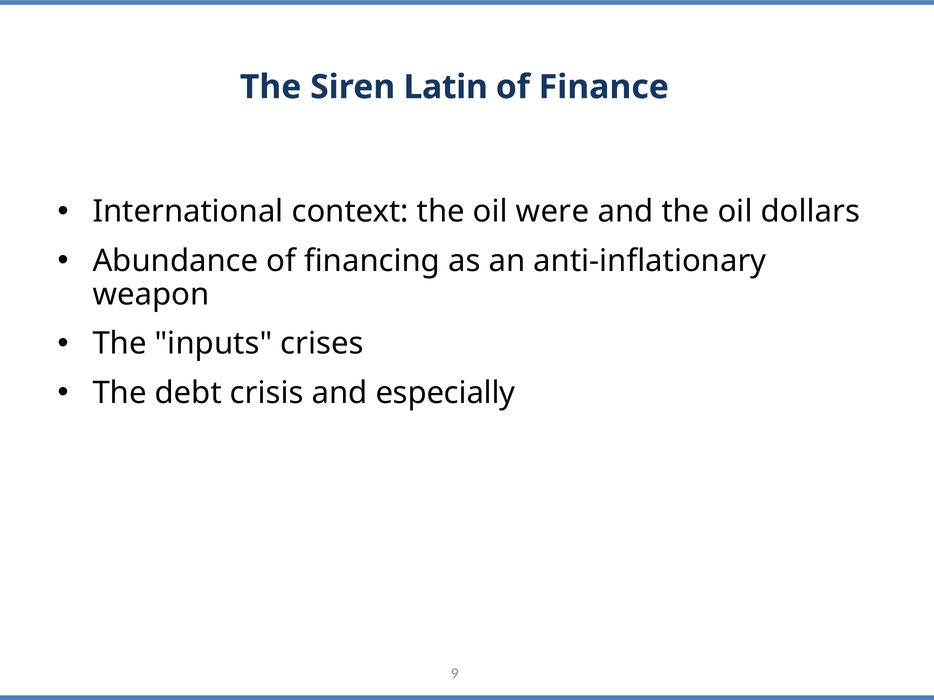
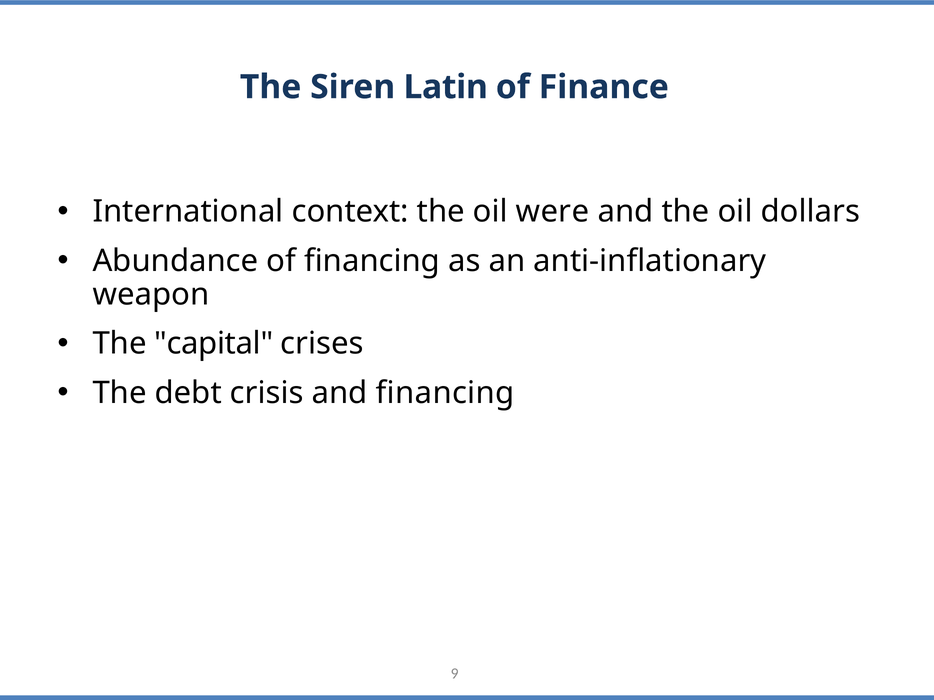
inputs: inputs -> capital
and especially: especially -> financing
